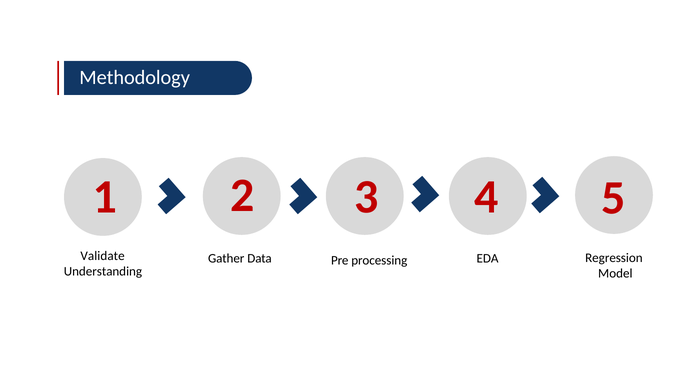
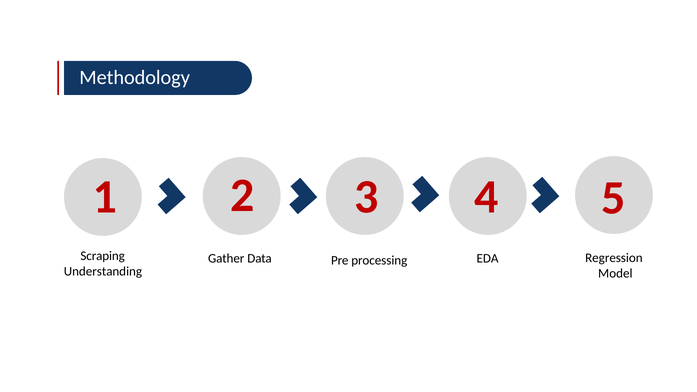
Validate: Validate -> Scraping
